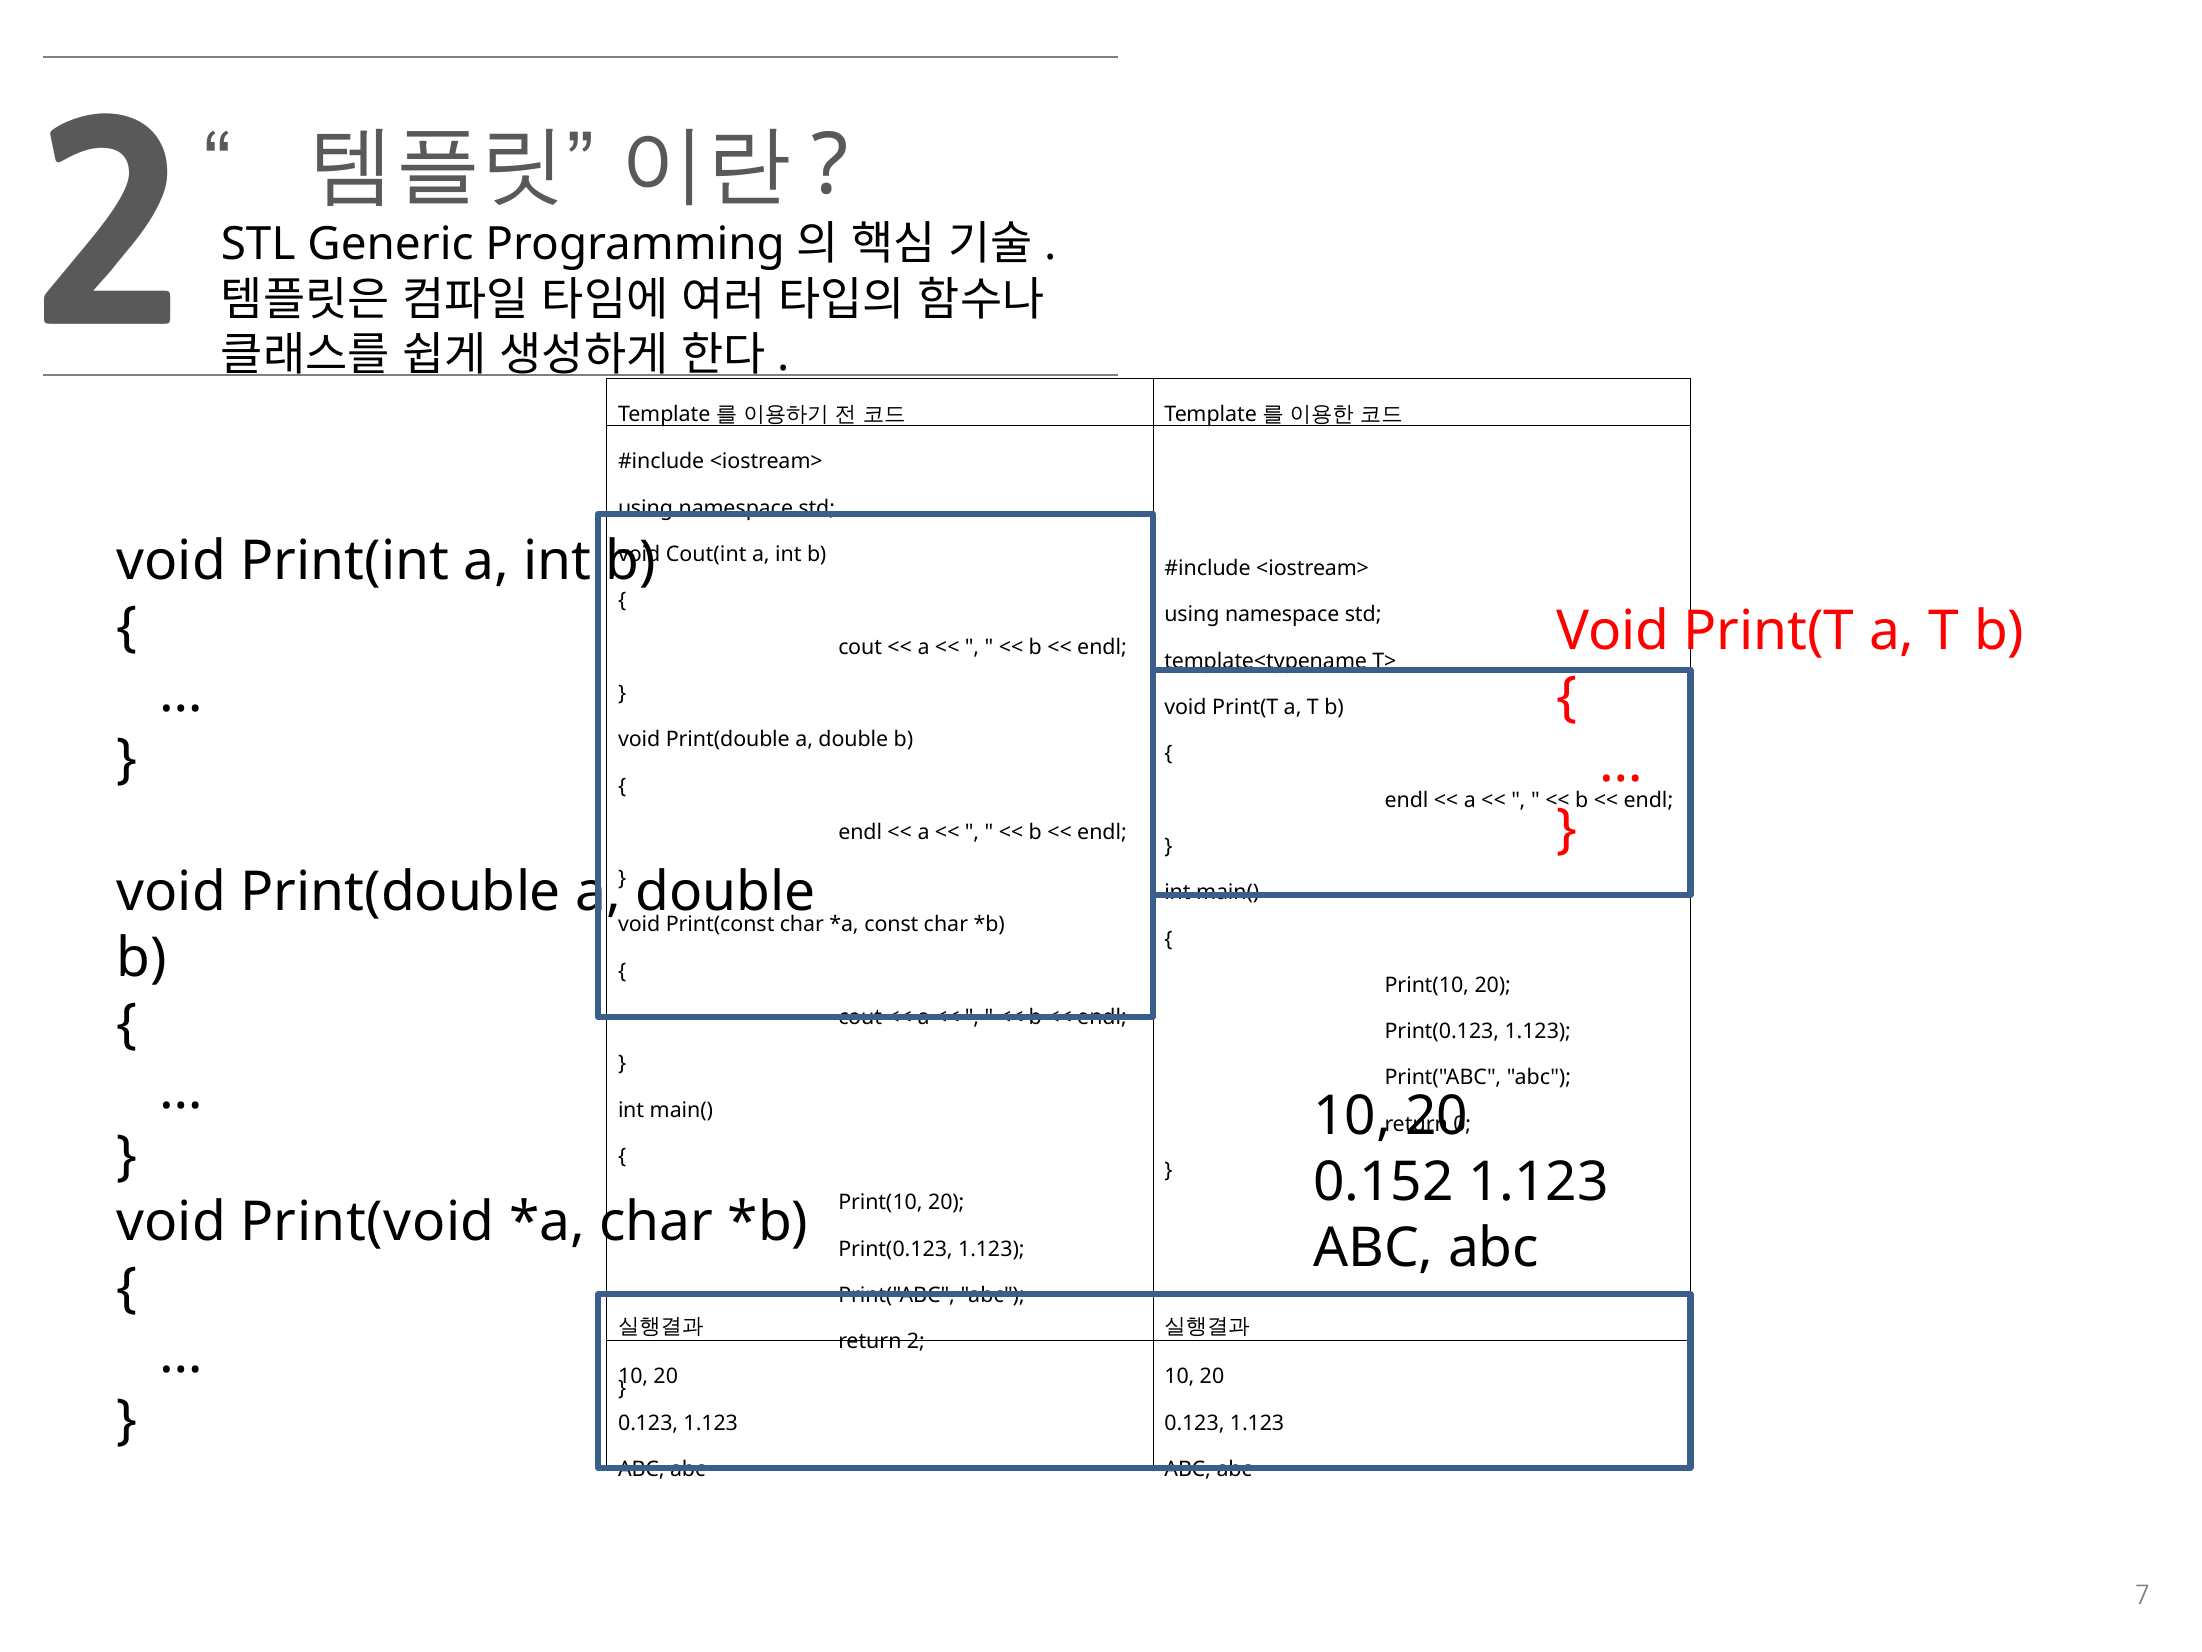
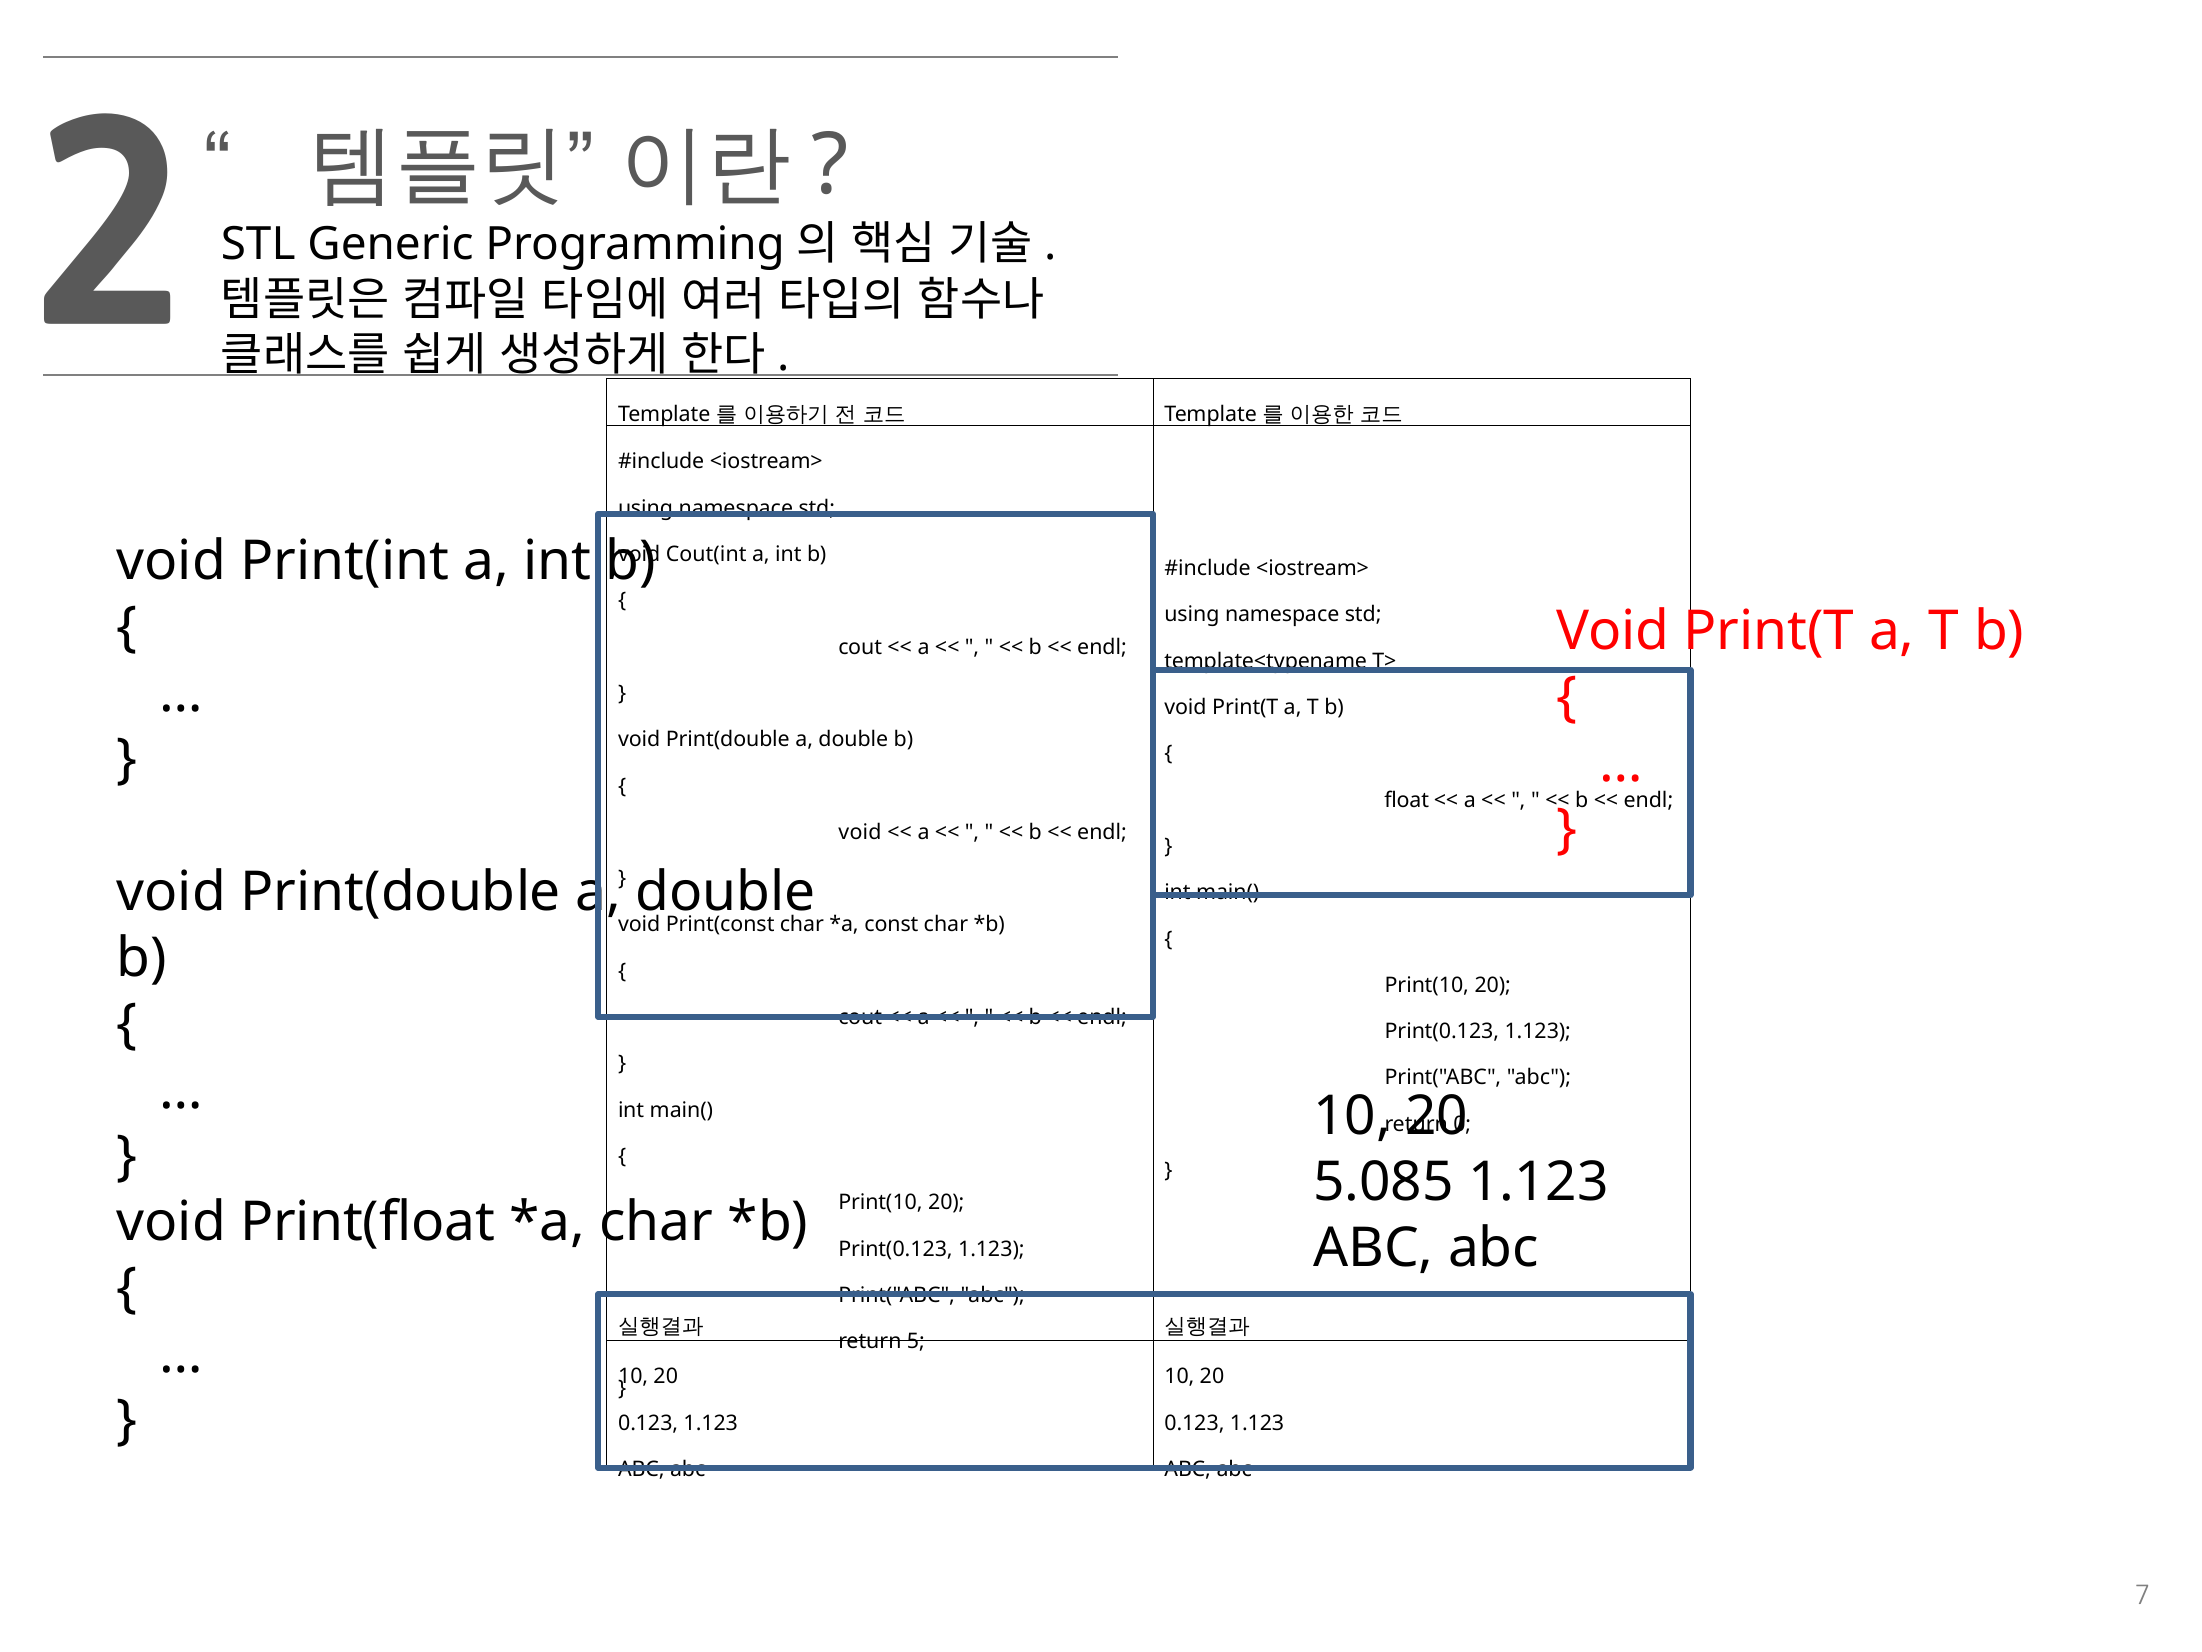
endl at (1407, 800): endl -> float
endl at (860, 832): endl -> void
0.152: 0.152 -> 5.085
Print(void: Print(void -> Print(float
return 2: 2 -> 5
